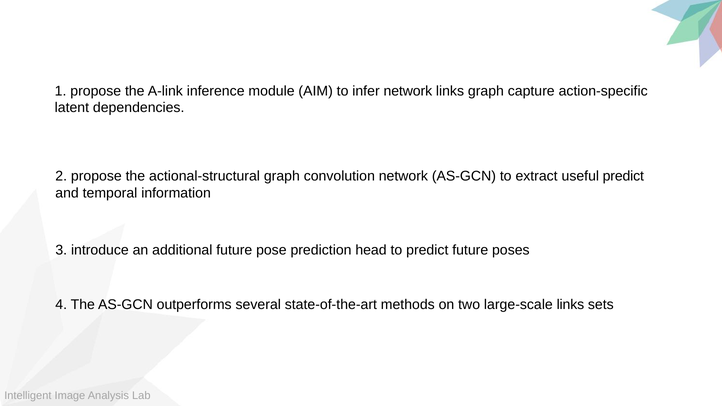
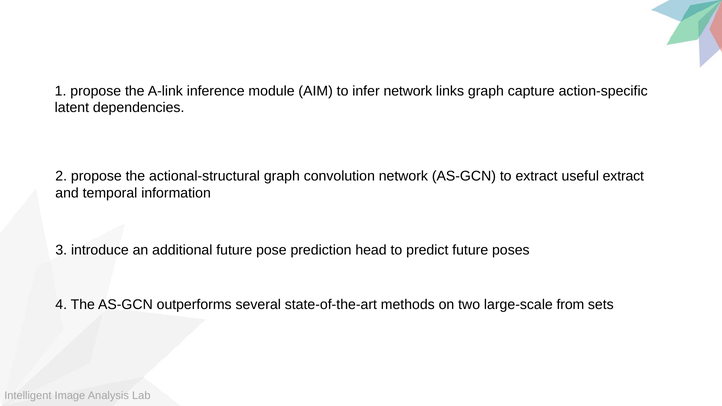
useful predict: predict -> extract
large-scale links: links -> from
